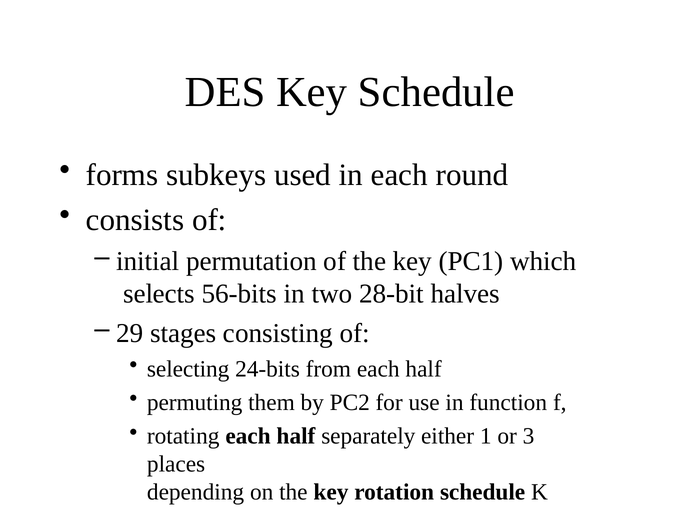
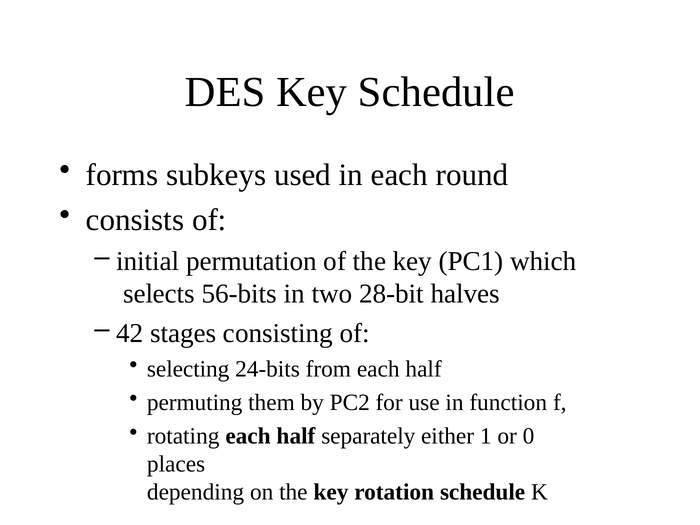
29: 29 -> 42
3: 3 -> 0
